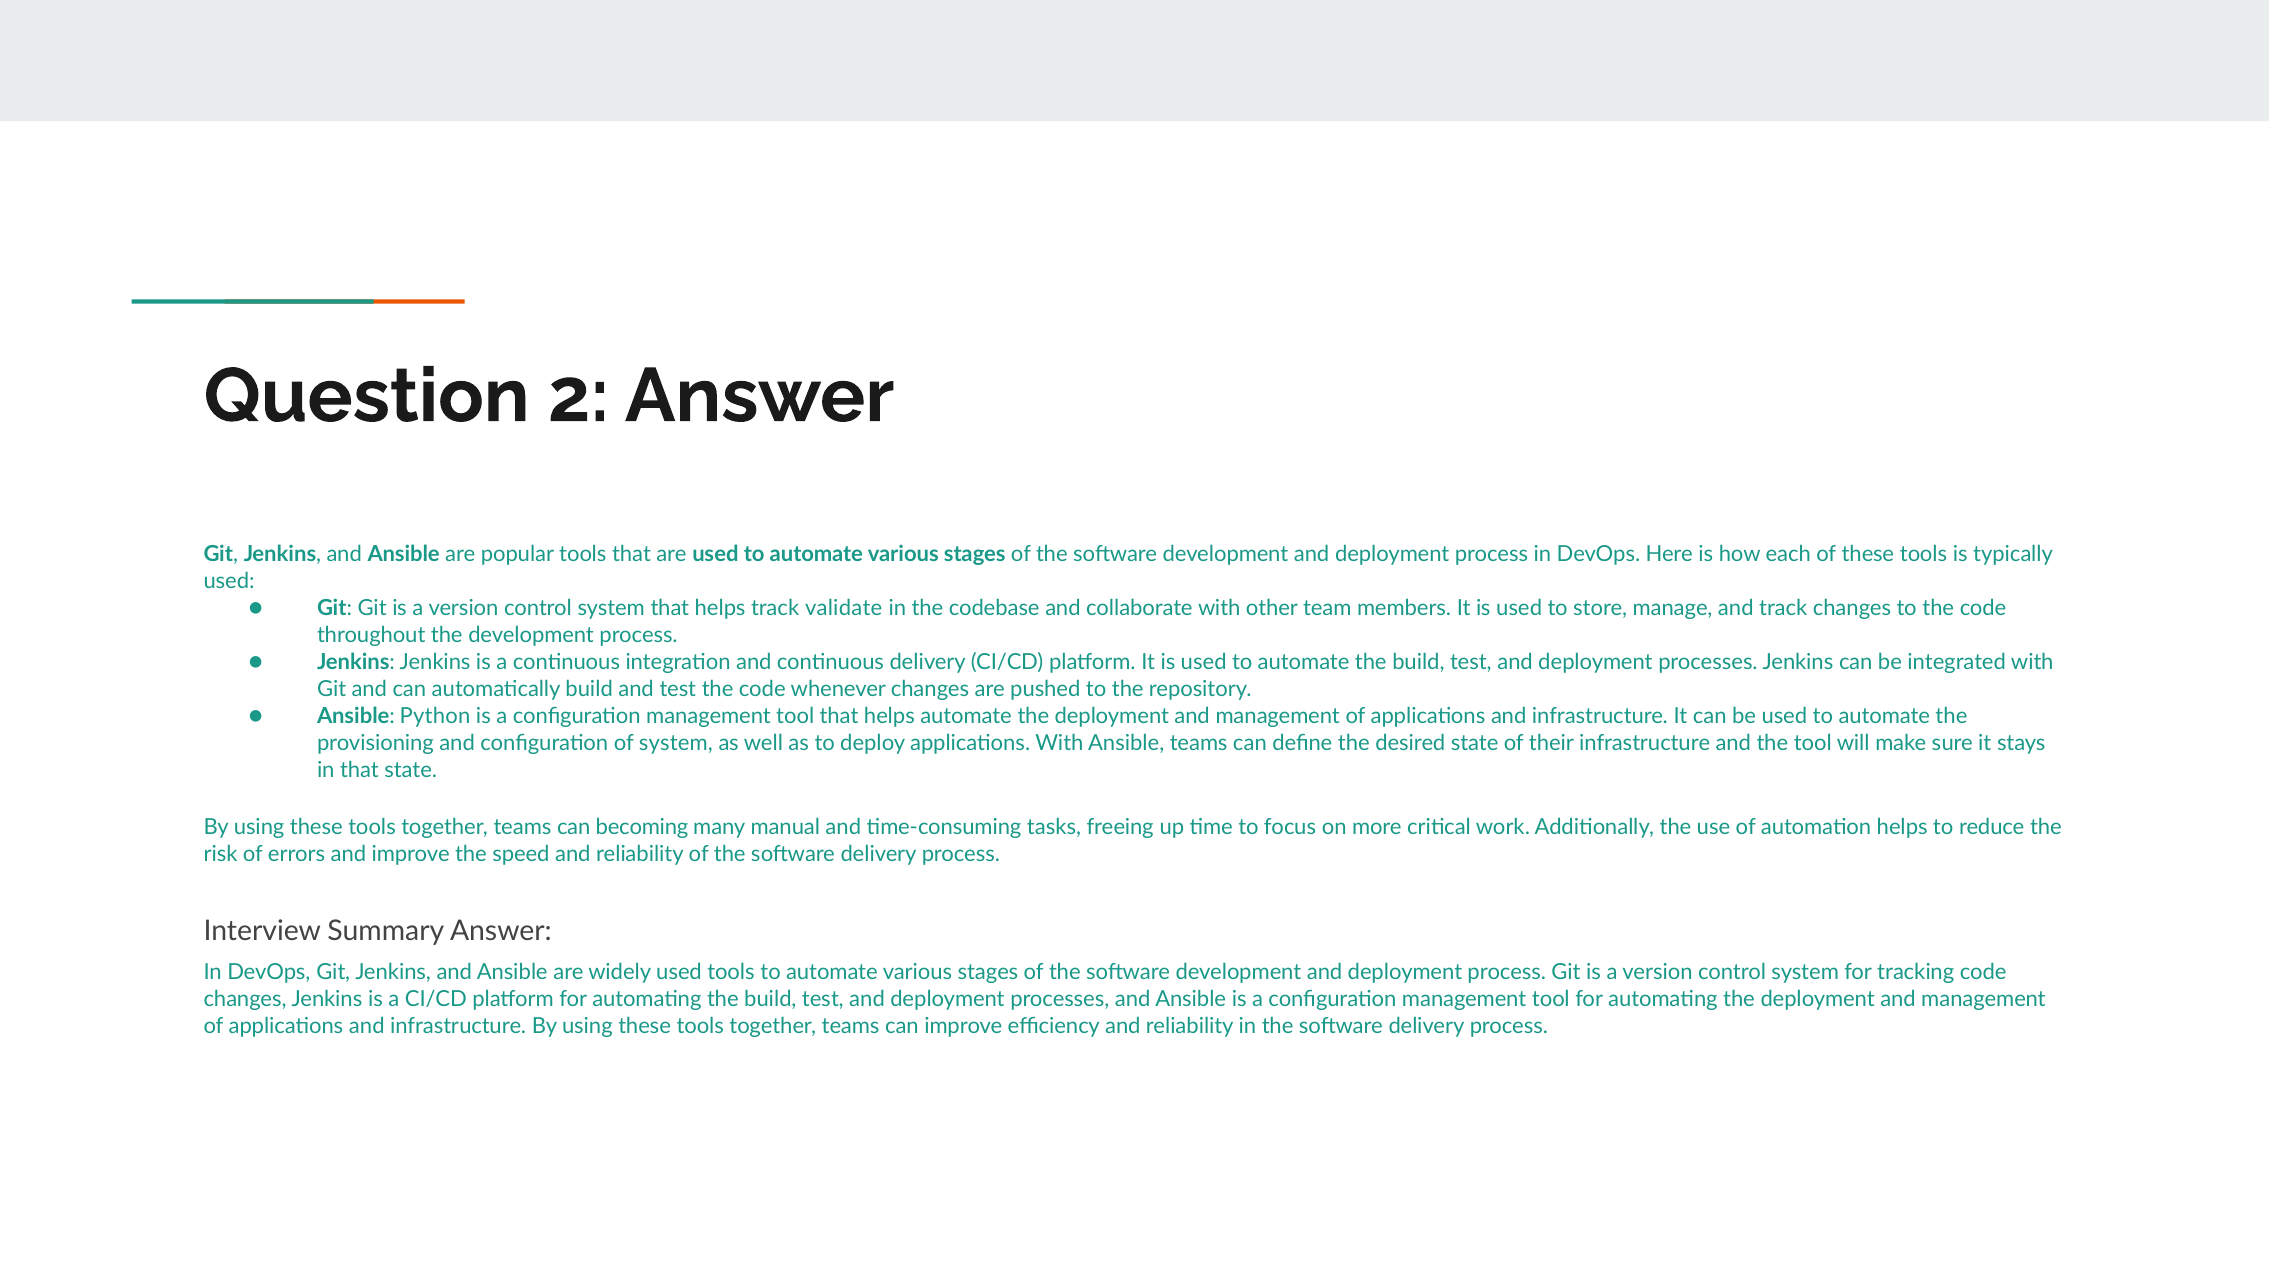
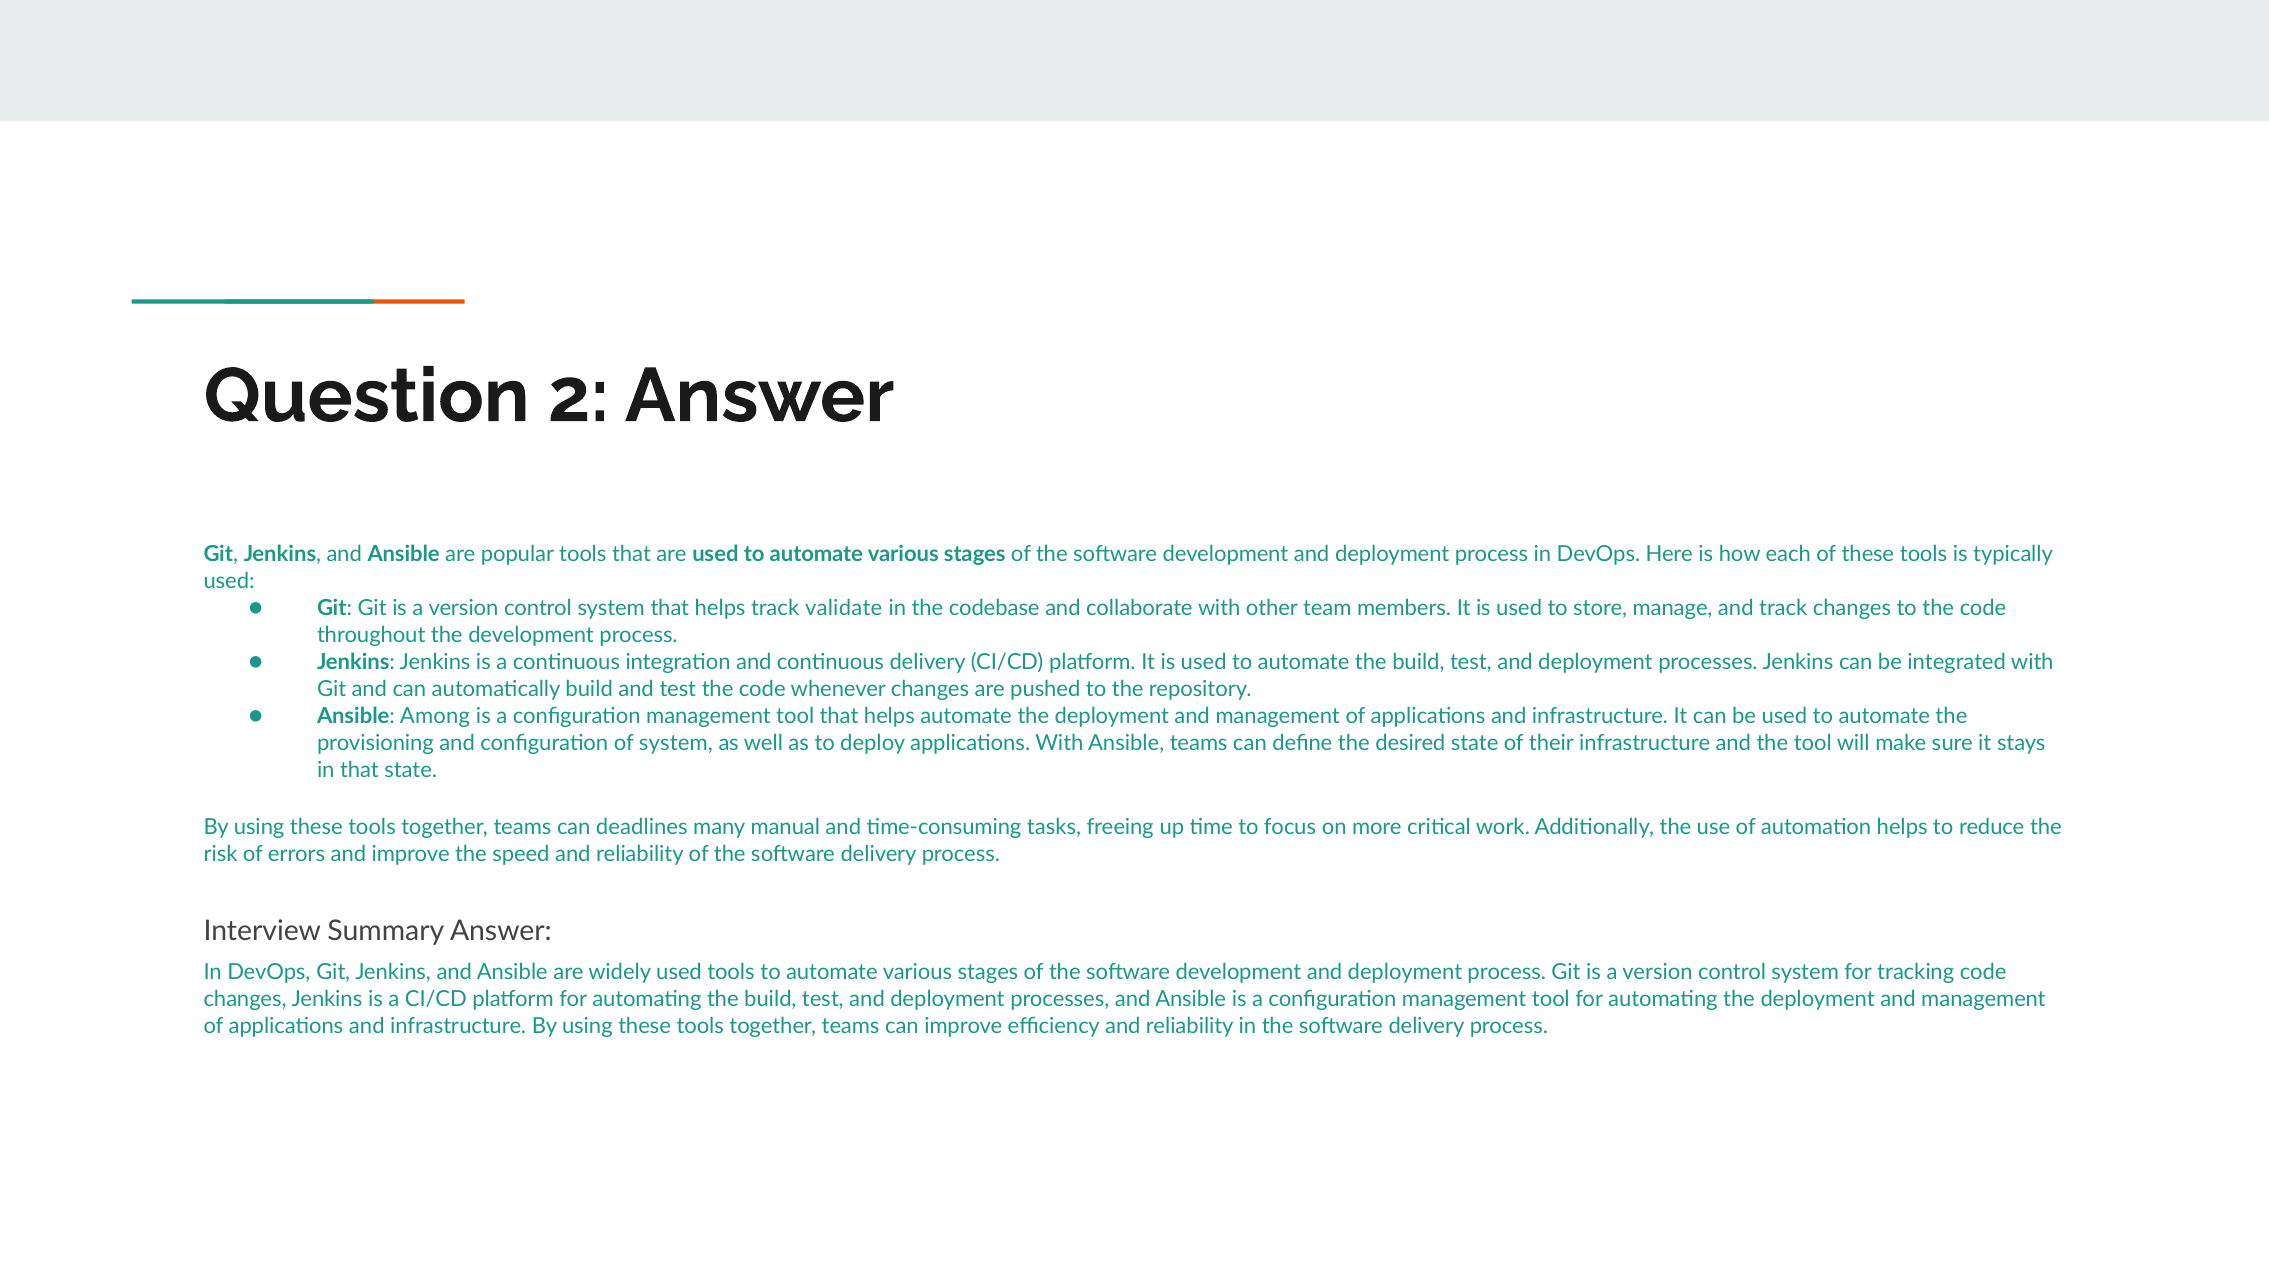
Python: Python -> Among
becoming: becoming -> deadlines
